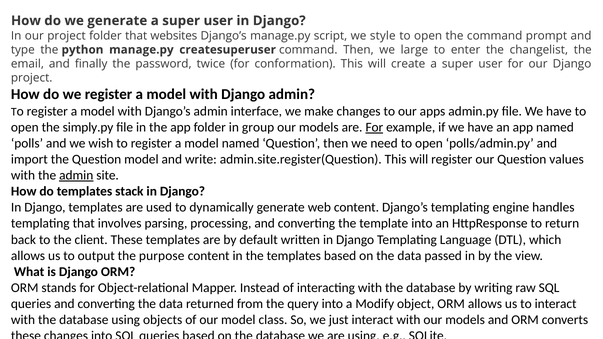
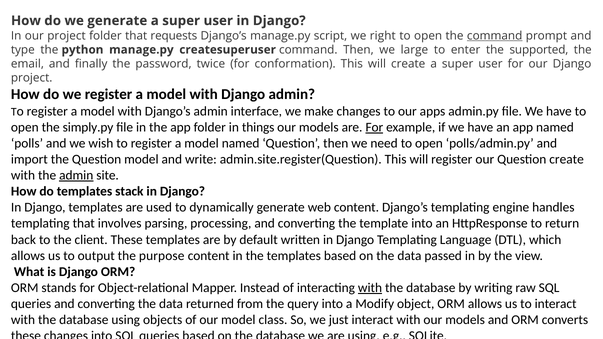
websites: websites -> requests
style: style -> right
command at (495, 36) underline: none -> present
changelist: changelist -> supported
group: group -> things
Question values: values -> create
with at (370, 288) underline: none -> present
